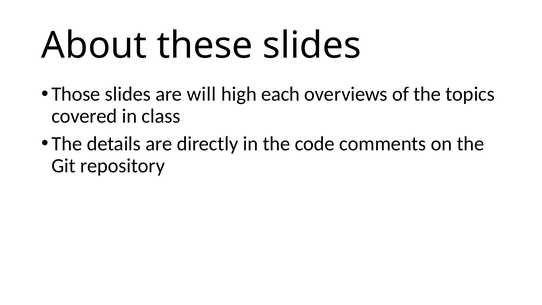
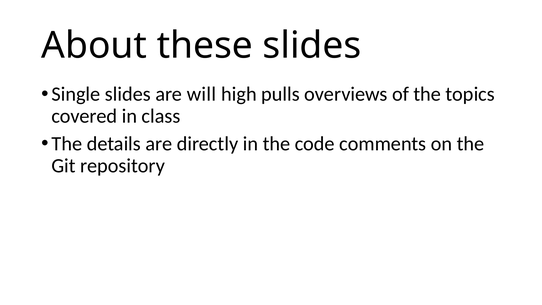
Those: Those -> Single
each: each -> pulls
